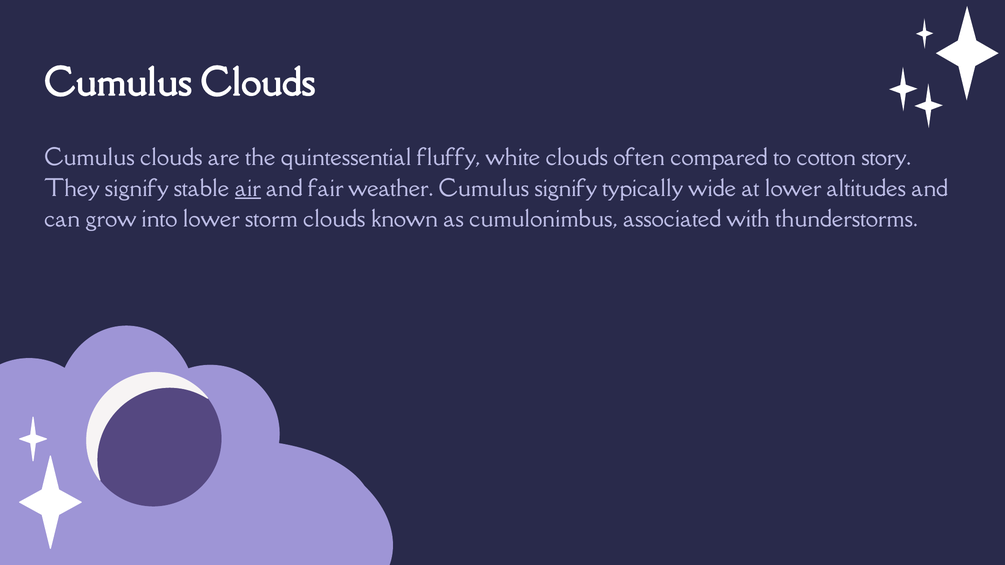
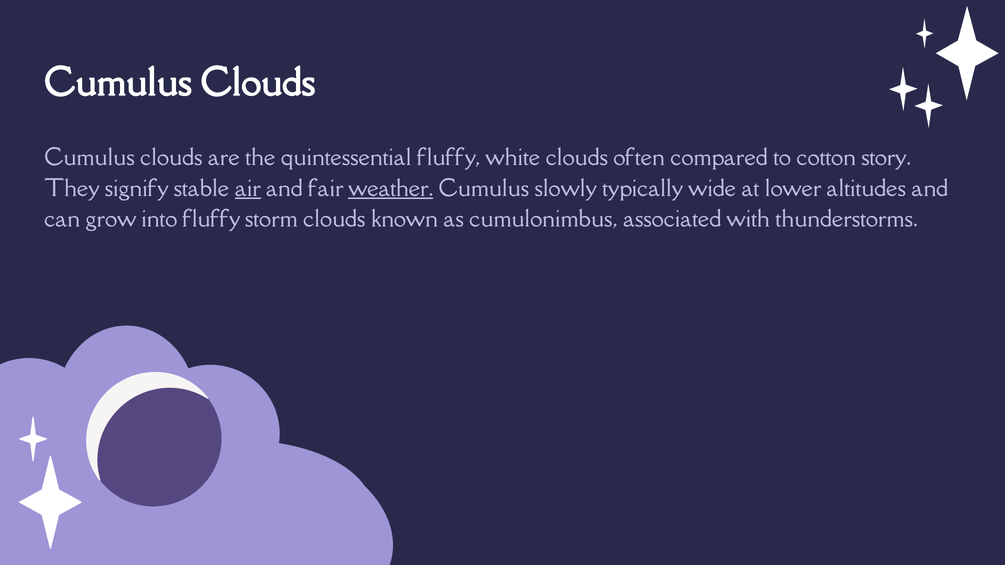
weather underline: none -> present
Cumulus signify: signify -> slowly
into lower: lower -> fluffy
